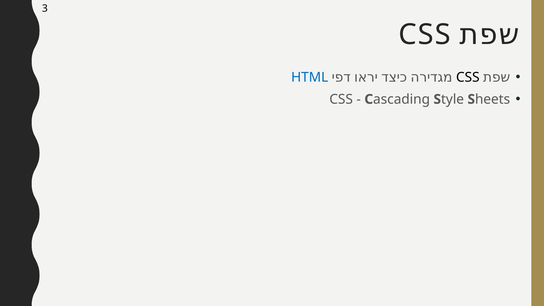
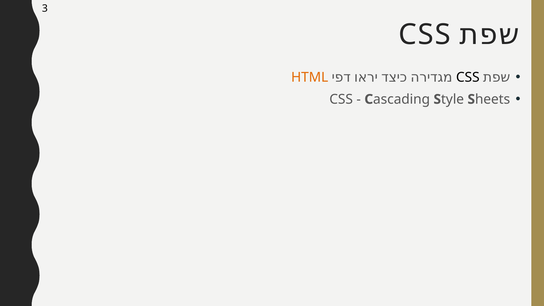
HTML colour: blue -> orange
